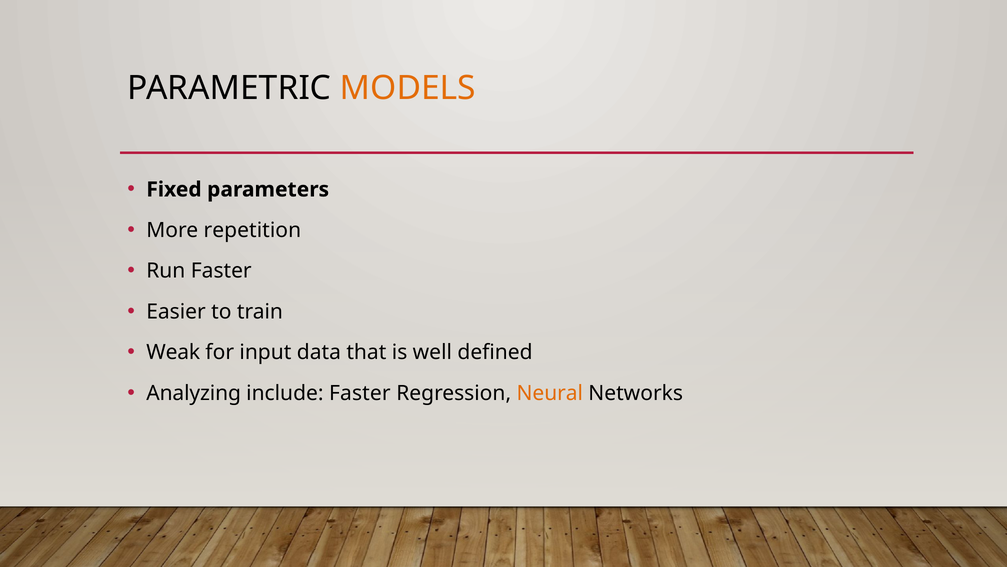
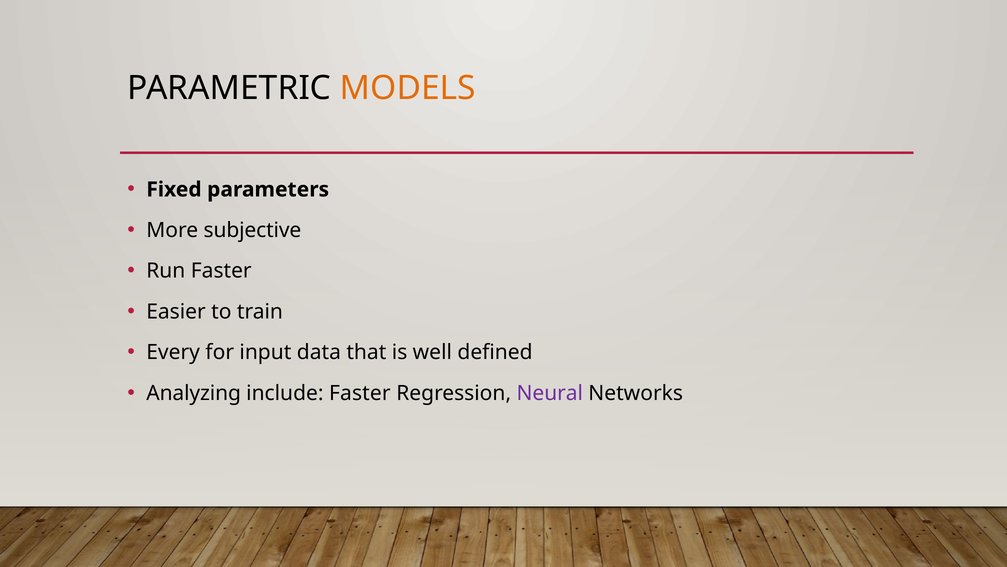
repetition: repetition -> subjective
Weak: Weak -> Every
Neural colour: orange -> purple
